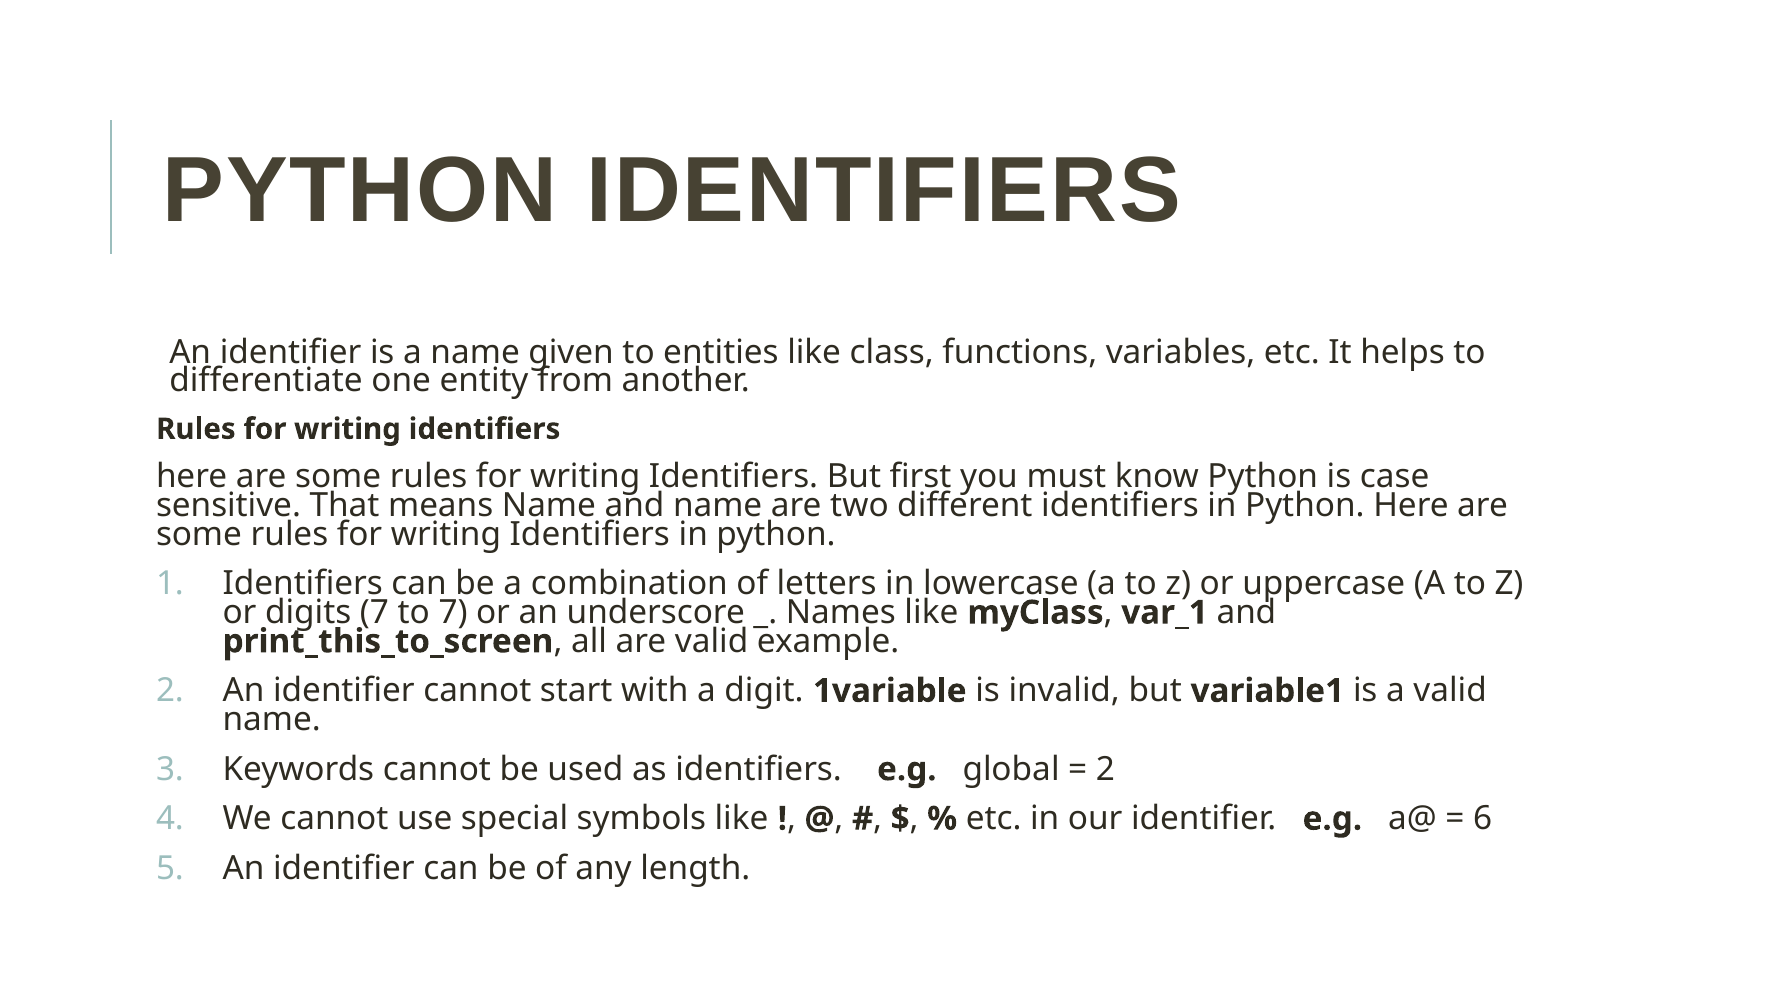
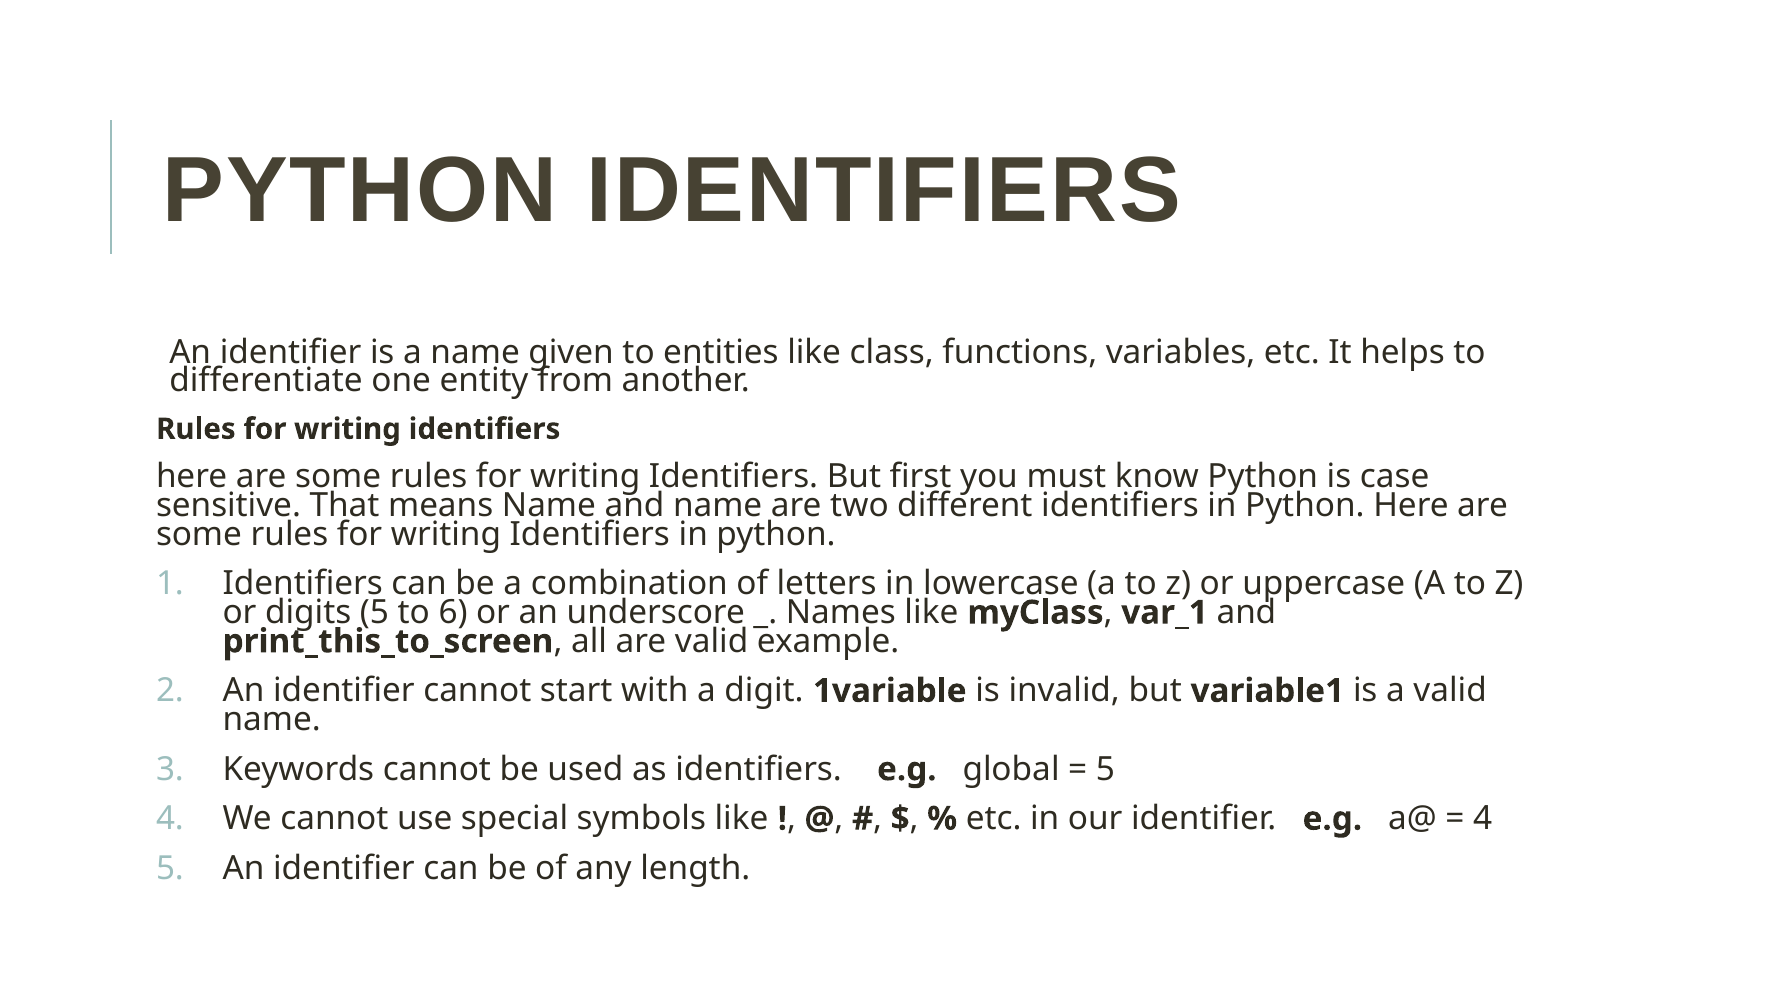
digits 7: 7 -> 5
to 7: 7 -> 6
2 at (1105, 769): 2 -> 5
6 at (1483, 819): 6 -> 4
